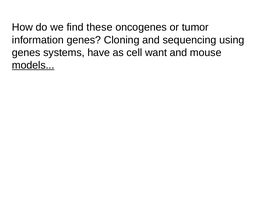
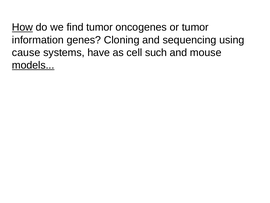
How underline: none -> present
find these: these -> tumor
genes at (26, 52): genes -> cause
want: want -> such
